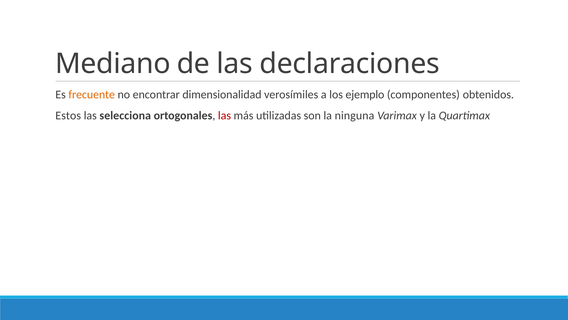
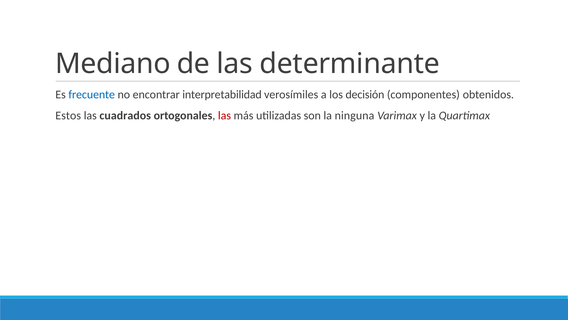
declaraciones: declaraciones -> determinante
frecuente colour: orange -> blue
dimensionalidad: dimensionalidad -> interpretabilidad
ejemplo: ejemplo -> decisión
selecciona: selecciona -> cuadrados
